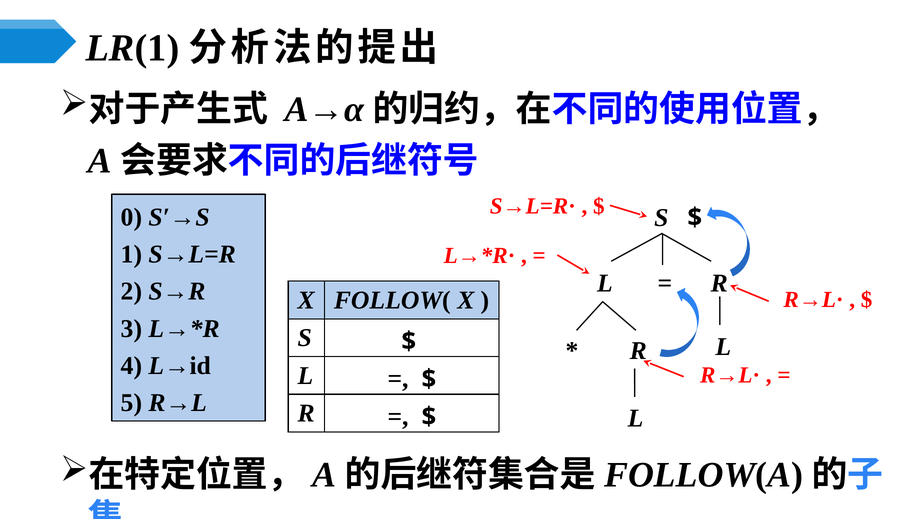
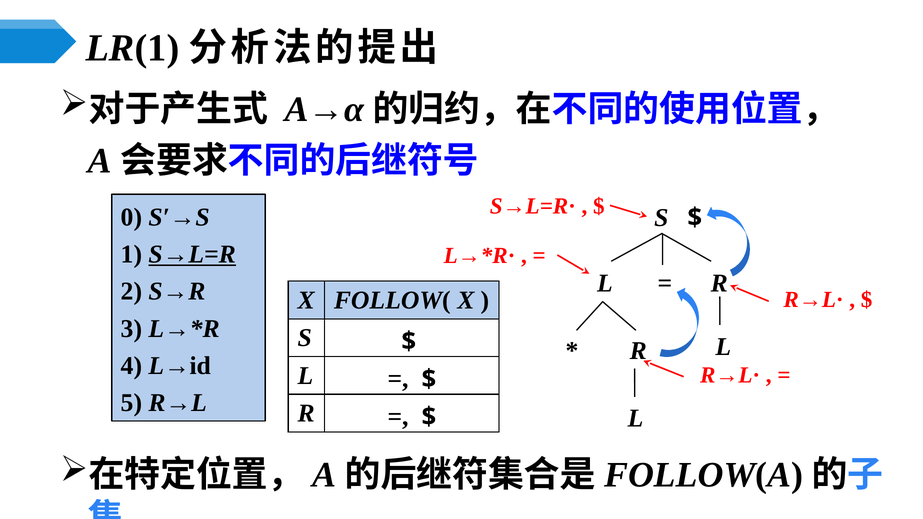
S→L=R underline: none -> present
